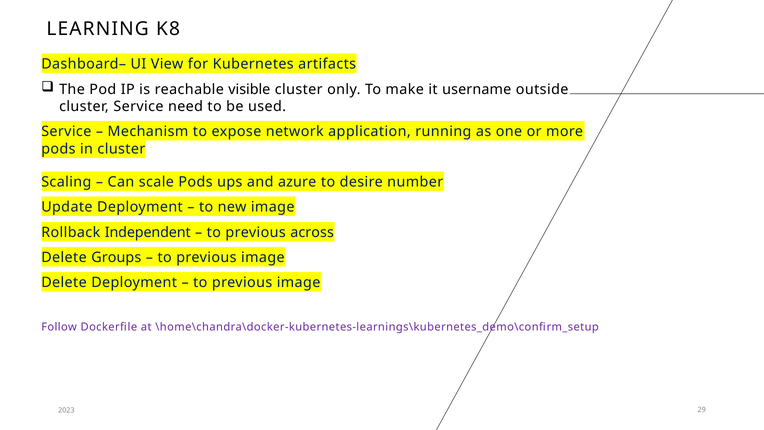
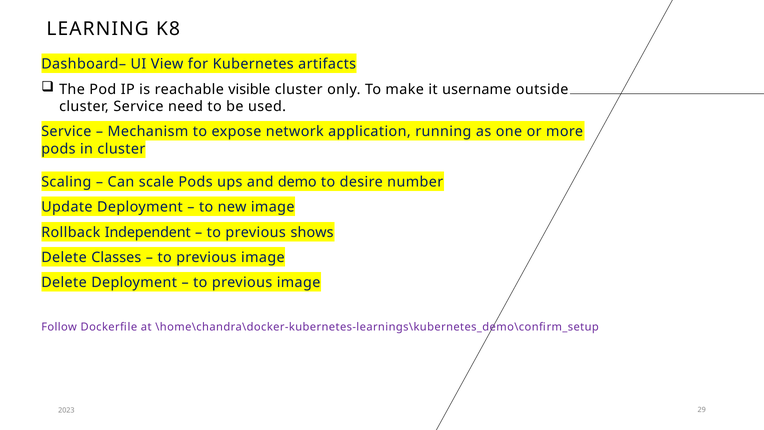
azure: azure -> demo
across: across -> shows
Groups: Groups -> Classes
